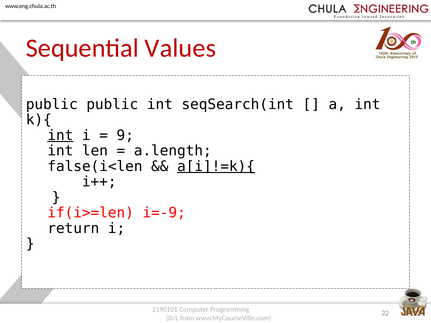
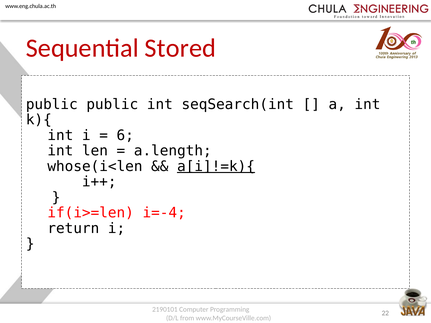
Values: Values -> Stored
int at (60, 135) underline: present -> none
9: 9 -> 6
false(i<len: false(i<len -> whose(i<len
i=-9: i=-9 -> i=-4
